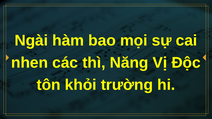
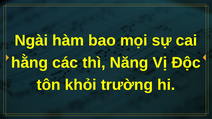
nhen: nhen -> hằng
